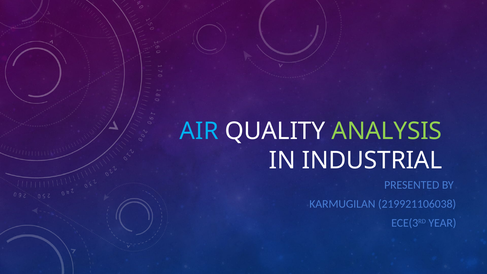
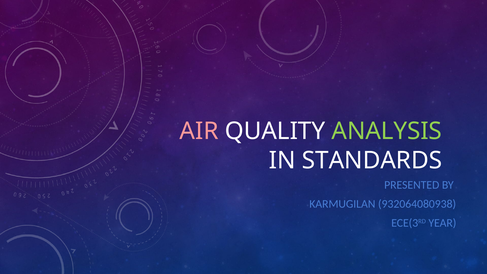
AIR colour: light blue -> pink
INDUSTRIAL: INDUSTRIAL -> STANDARDS
219921106038: 219921106038 -> 932064080938
